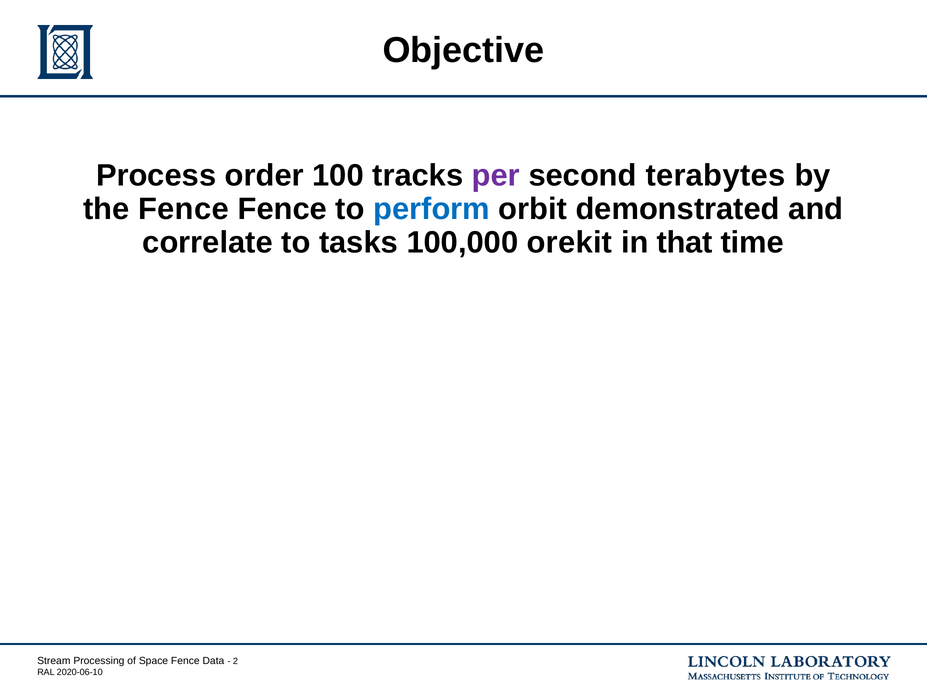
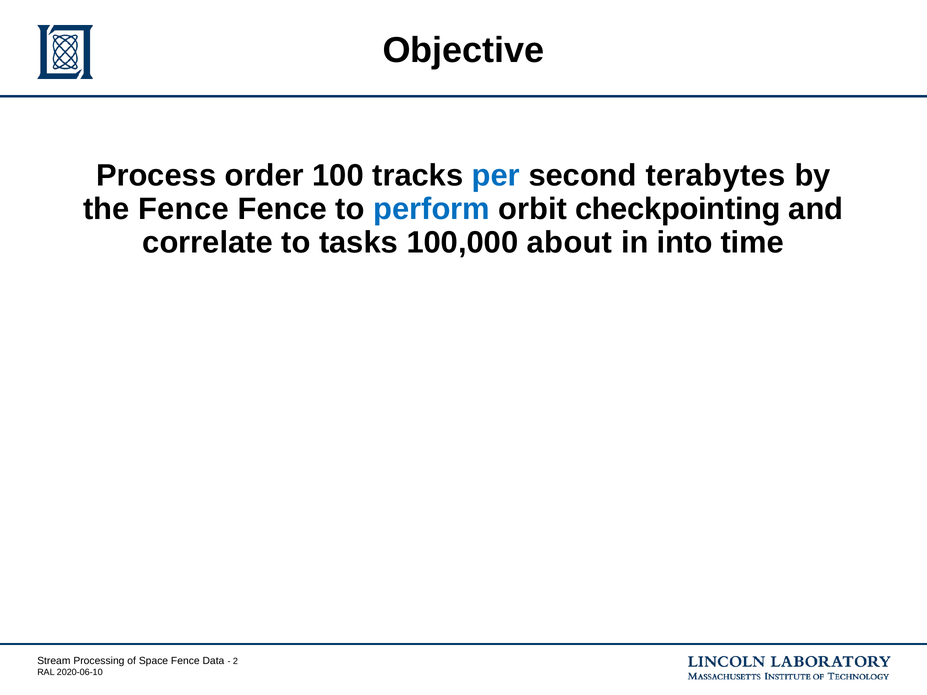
per colour: purple -> blue
demonstrated: demonstrated -> checkpointing
orekit: orekit -> about
that: that -> into
